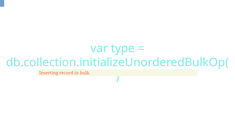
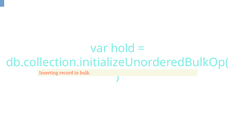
type: type -> hold
